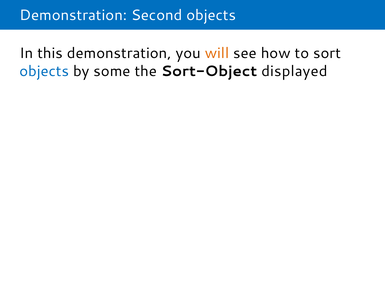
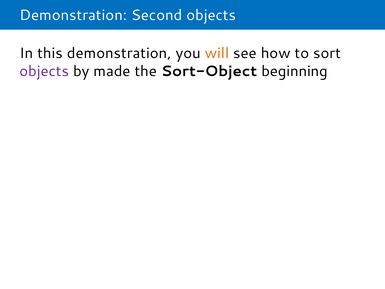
objects at (44, 71) colour: blue -> purple
some: some -> made
displayed: displayed -> beginning
